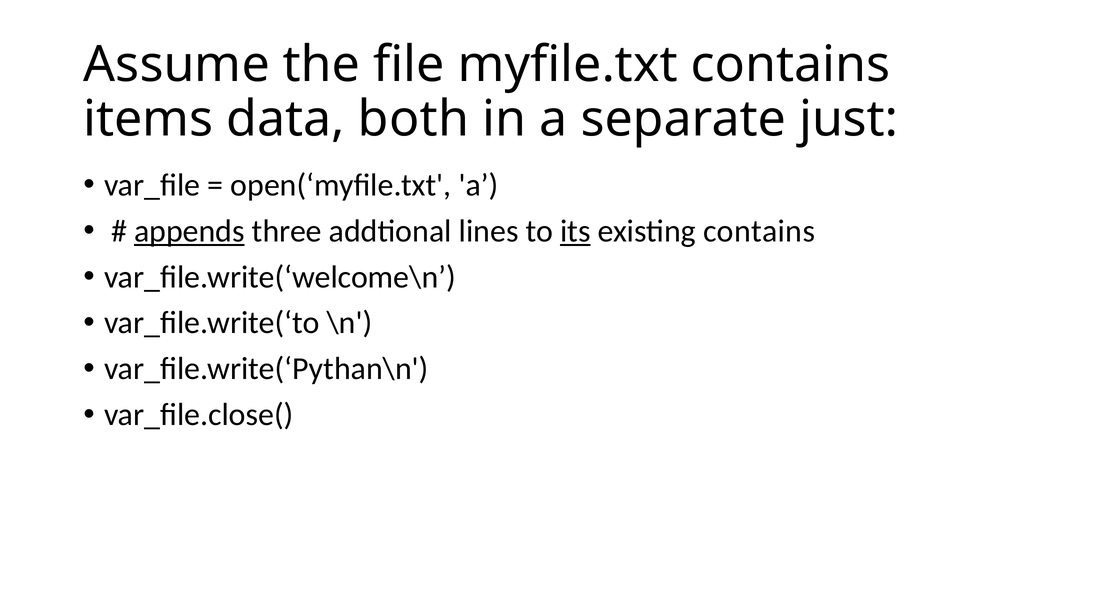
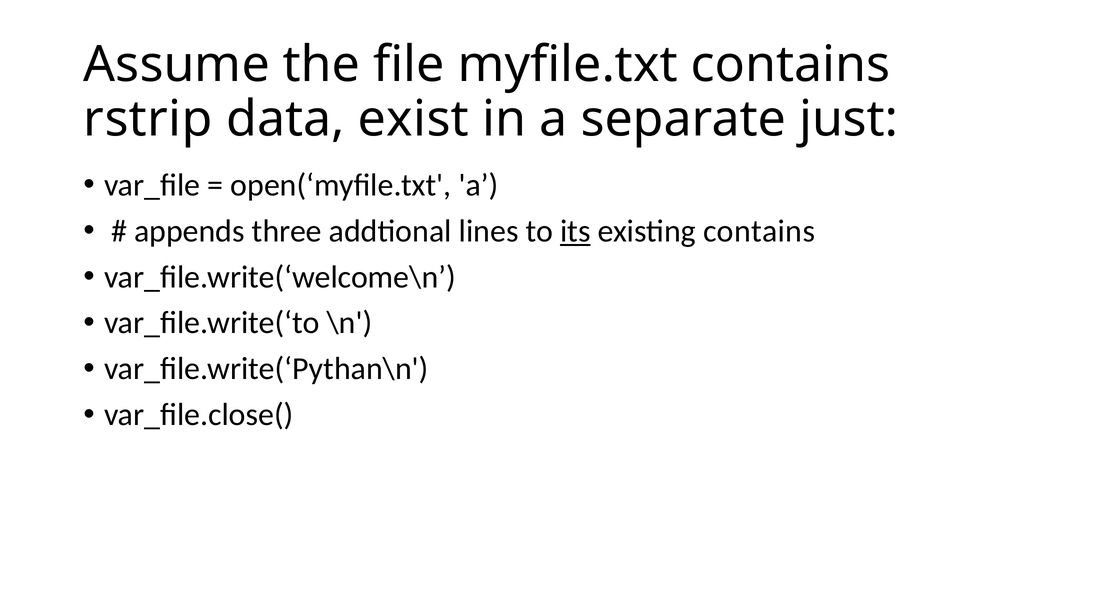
items: items -> rstrip
both: both -> exist
appends underline: present -> none
